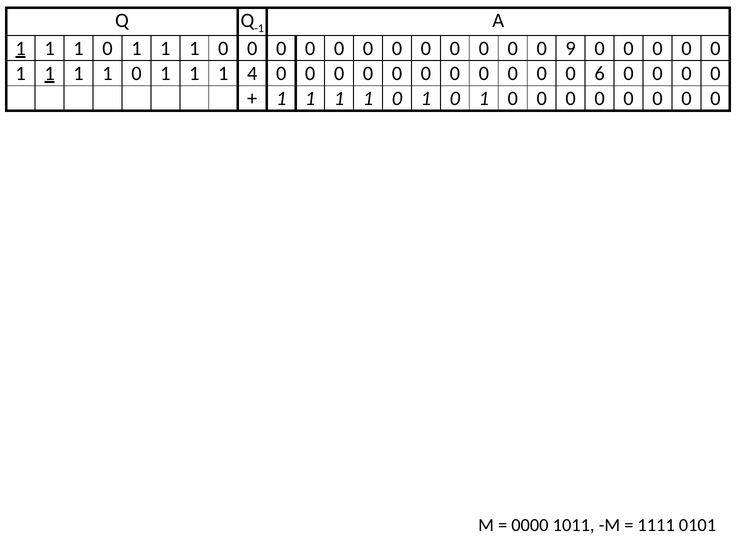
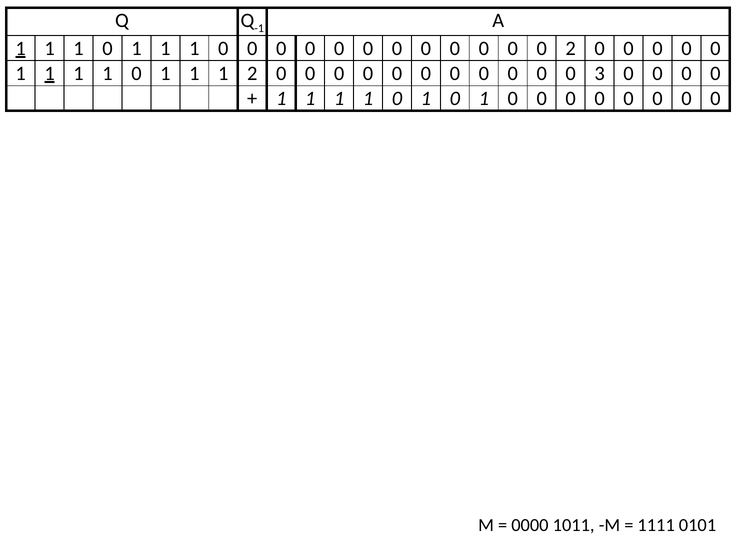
0 9: 9 -> 2
1 4: 4 -> 2
6: 6 -> 3
